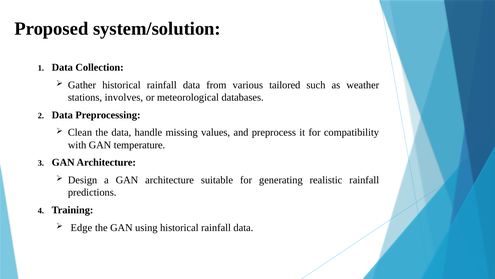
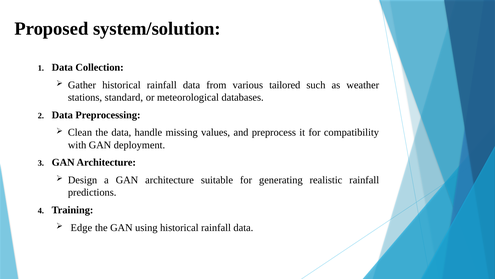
involves: involves -> standard
temperature: temperature -> deployment
